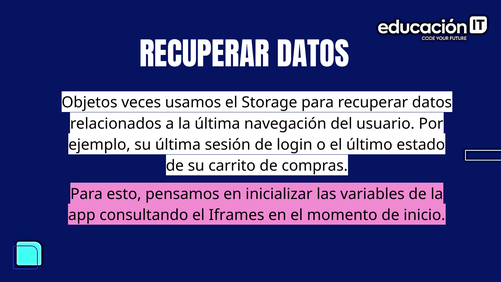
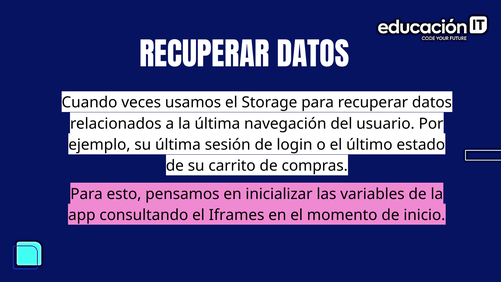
Objetos: Objetos -> Cuando
